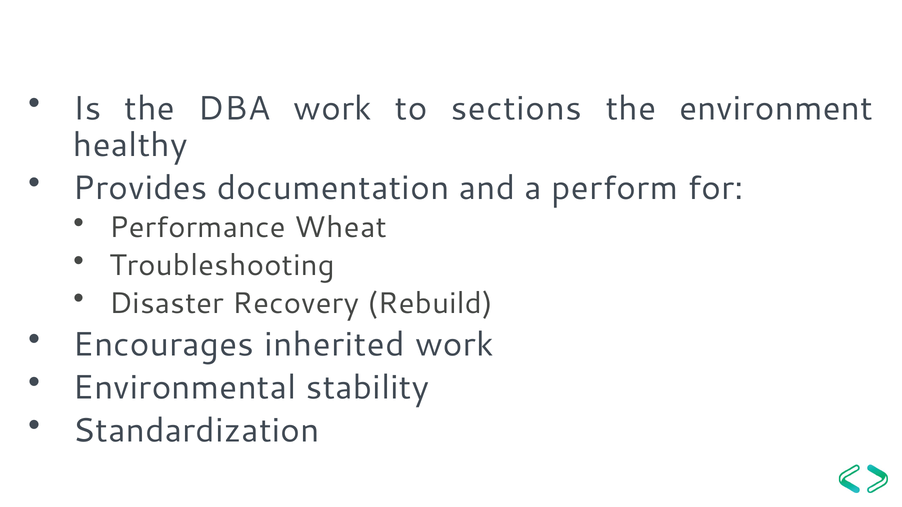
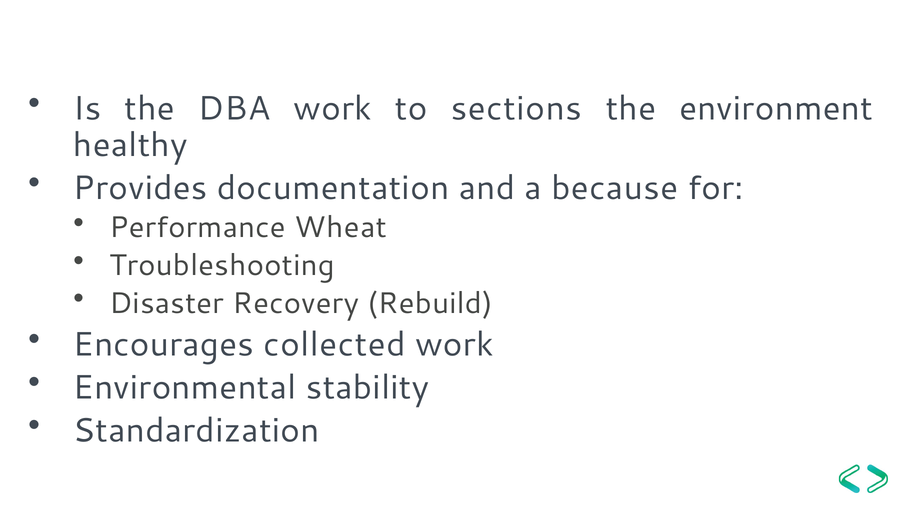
perform: perform -> because
inherited: inherited -> collected
